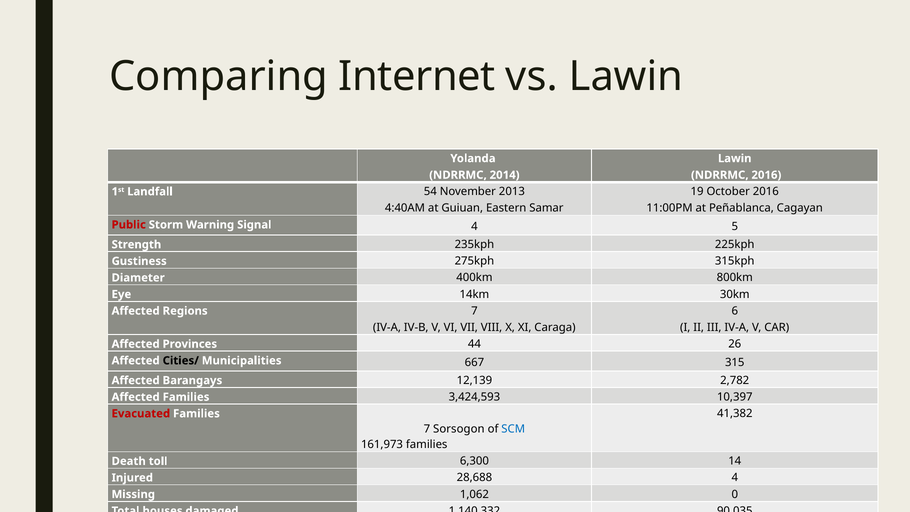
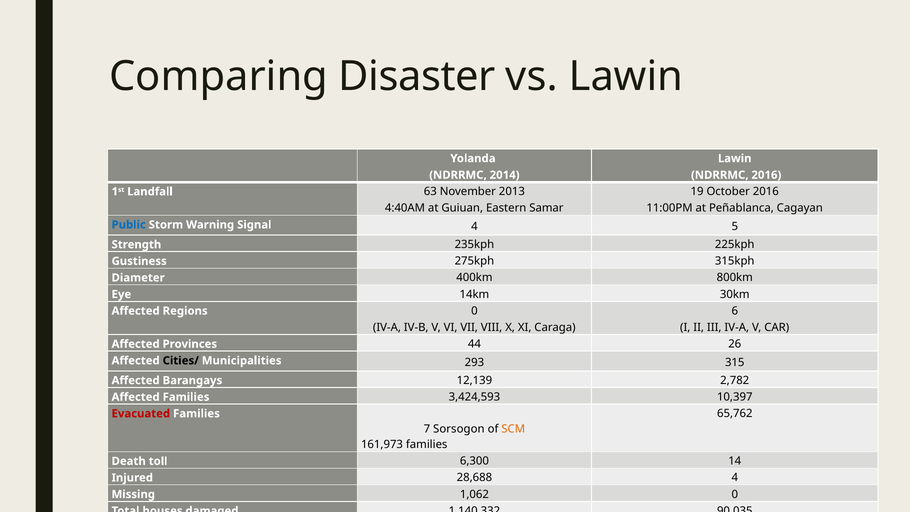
Internet: Internet -> Disaster
54: 54 -> 63
Public colour: red -> blue
Regions 7: 7 -> 0
667: 667 -> 293
41,382: 41,382 -> 65,762
SCM colour: blue -> orange
